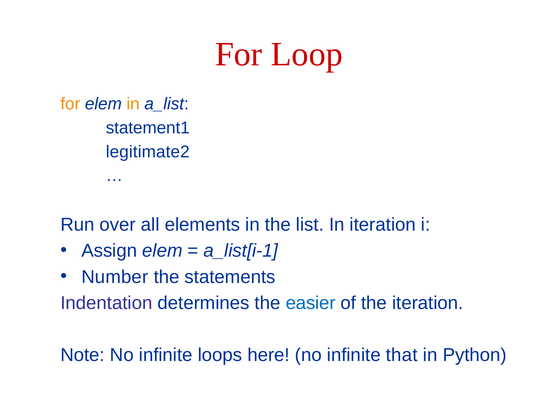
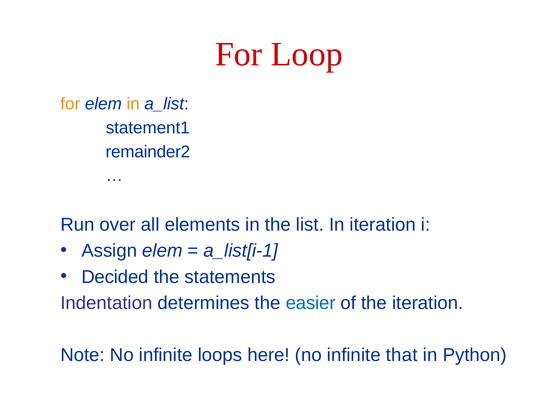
legitimate2: legitimate2 -> remainder2
Number: Number -> Decided
